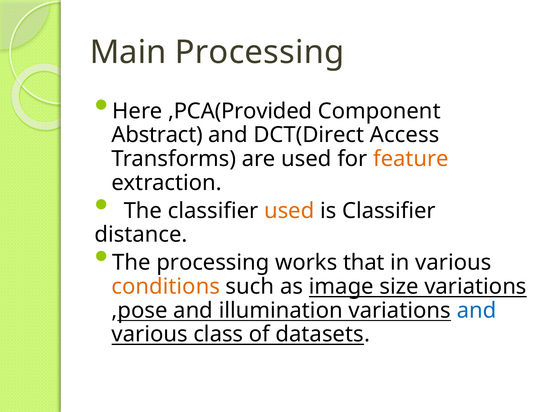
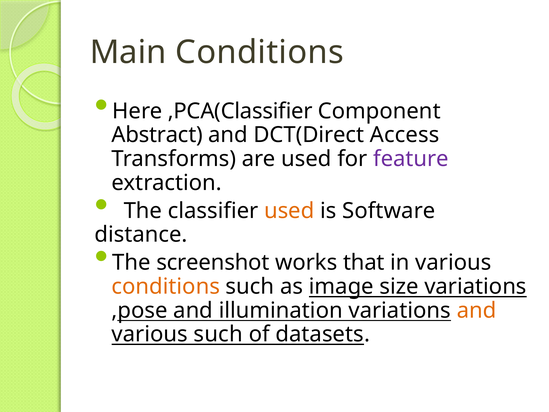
Main Processing: Processing -> Conditions
,PCA(Provided: ,PCA(Provided -> ,PCA(Classifier
feature colour: orange -> purple
is Classifier: Classifier -> Software
The processing: processing -> screenshot
and at (477, 310) colour: blue -> orange
various class: class -> such
